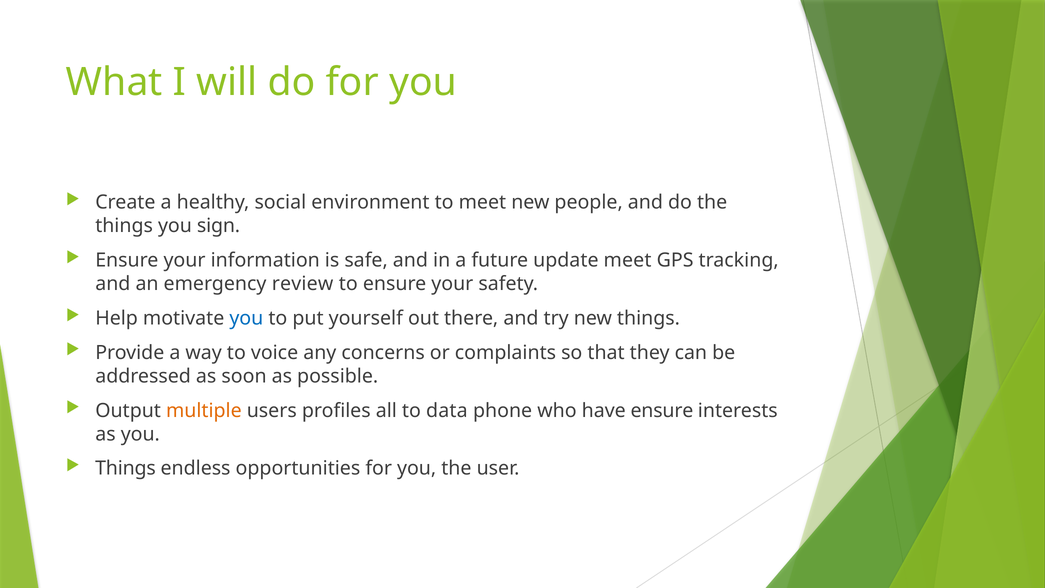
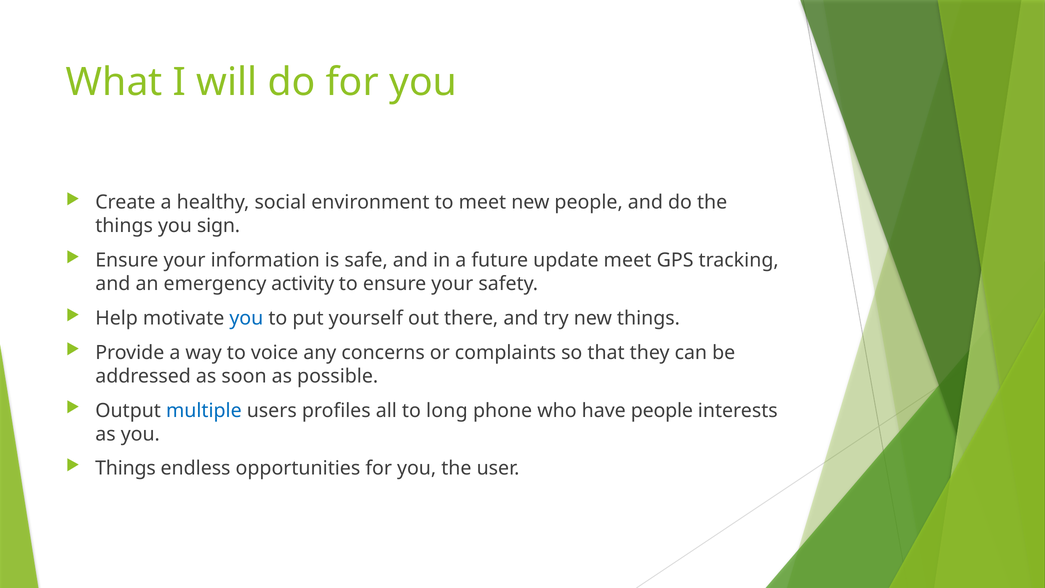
review: review -> activity
multiple colour: orange -> blue
data: data -> long
have ensure: ensure -> people
